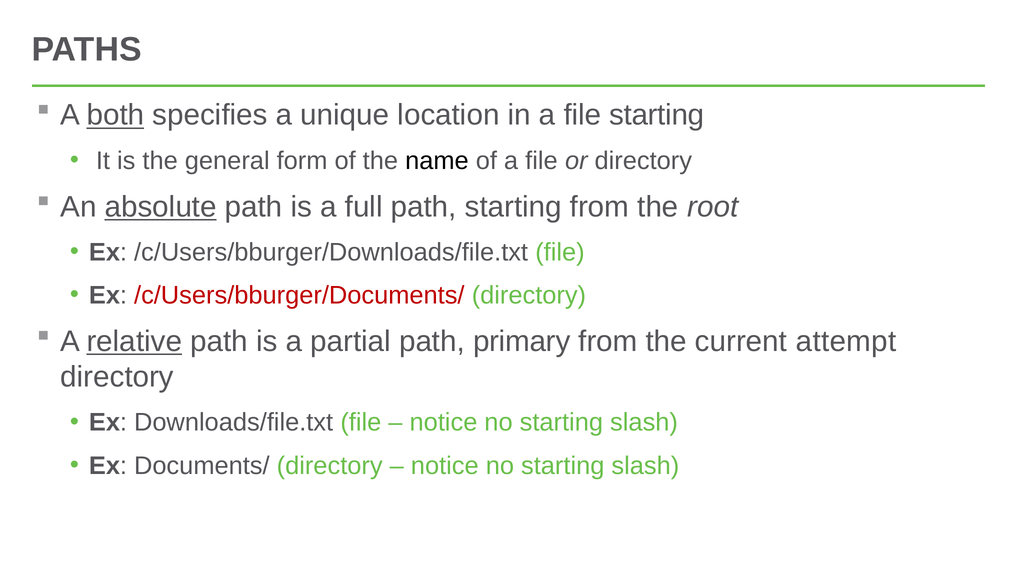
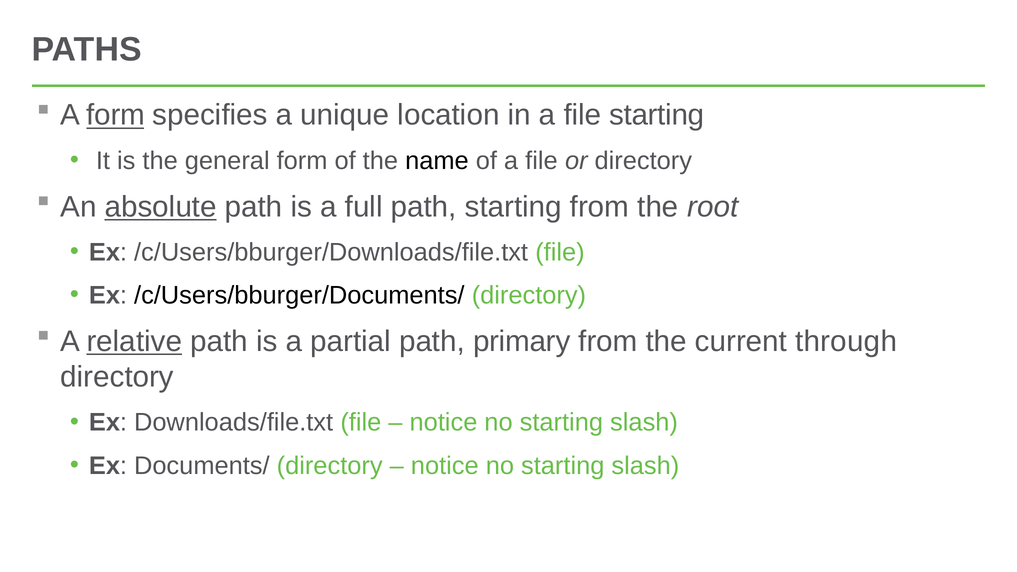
A both: both -> form
/c/Users/bburger/Documents/ colour: red -> black
attempt: attempt -> through
